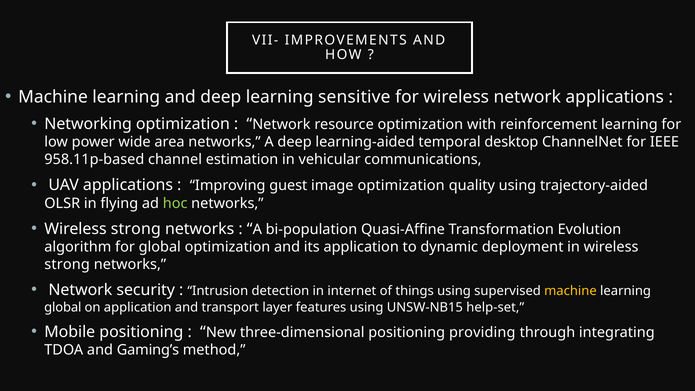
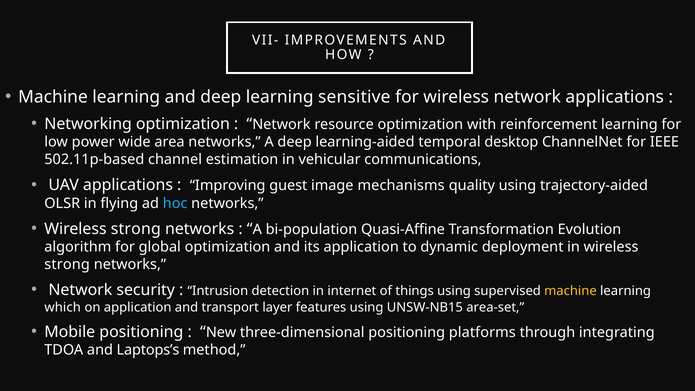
958.11p-based: 958.11p-based -> 502.11p-based
image optimization: optimization -> mechanisms
hoc colour: light green -> light blue
global at (63, 307): global -> which
help-set: help-set -> area-set
providing: providing -> platforms
Gaming’s: Gaming’s -> Laptops’s
